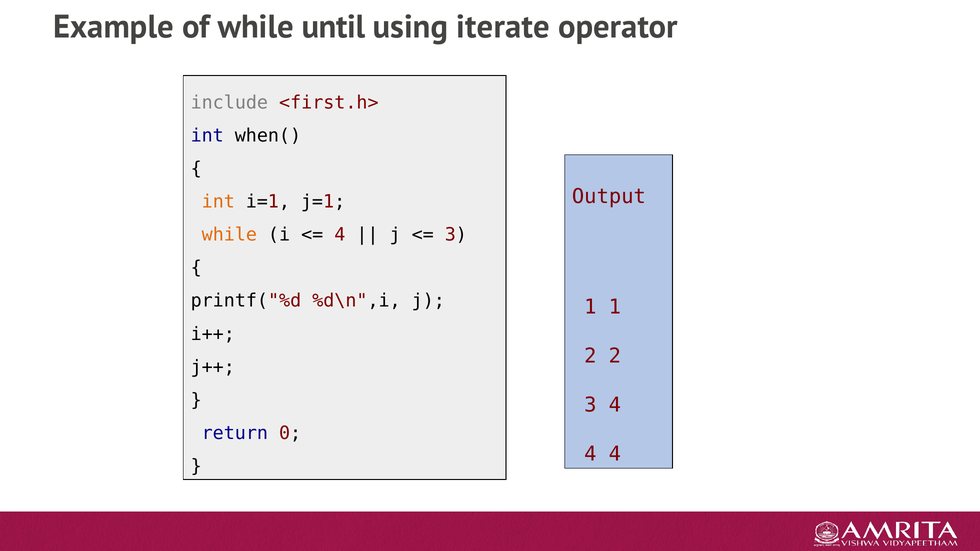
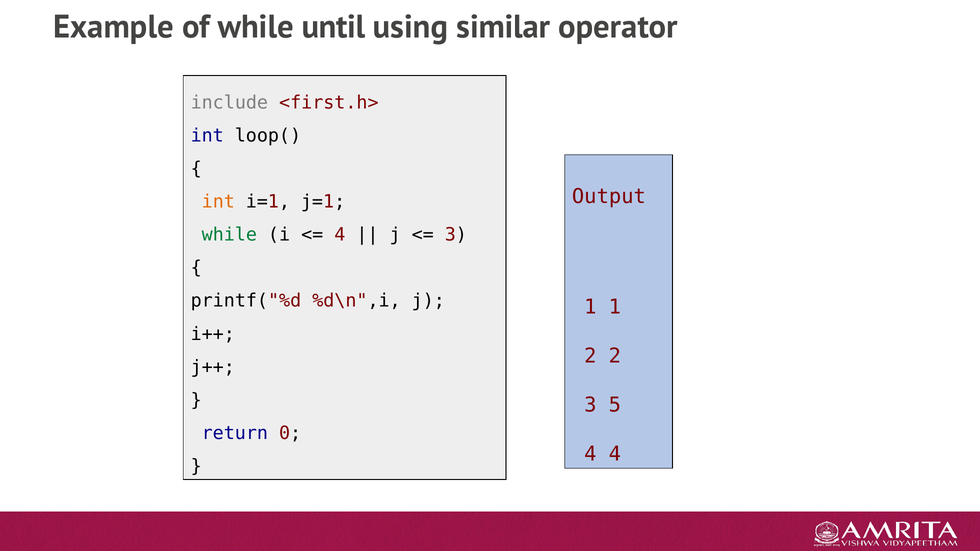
iterate: iterate -> similar
when(: when( -> loop(
while at (229, 235) colour: orange -> green
3 4: 4 -> 5
